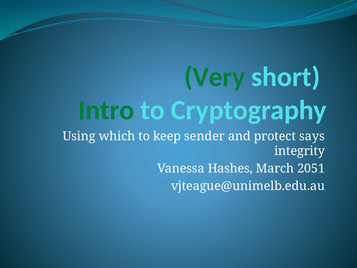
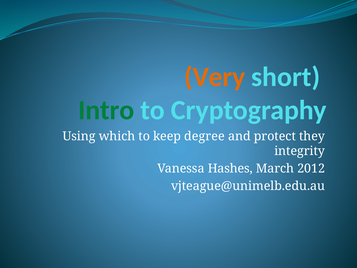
Very colour: green -> orange
sender: sender -> degree
says: says -> they
2051: 2051 -> 2012
